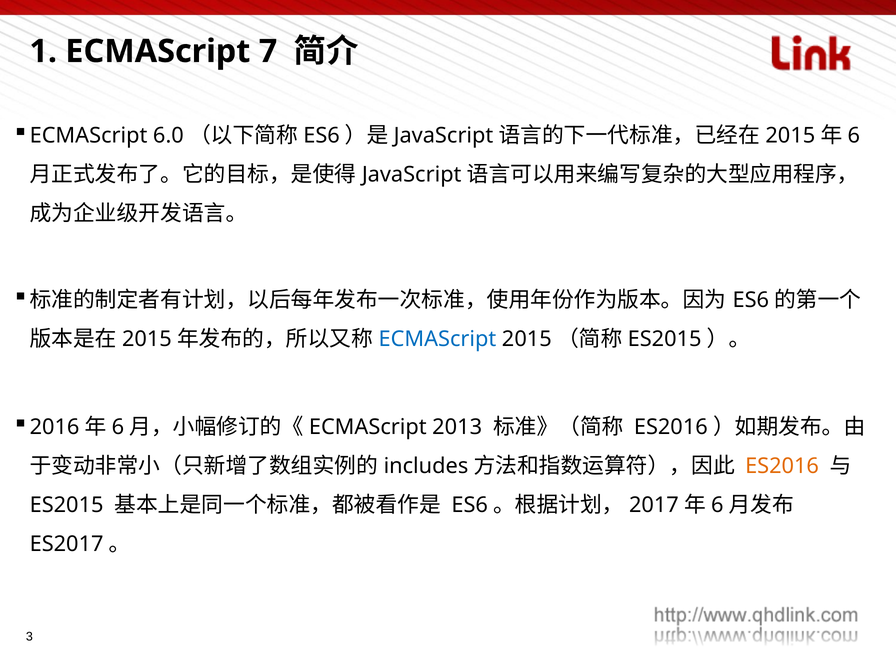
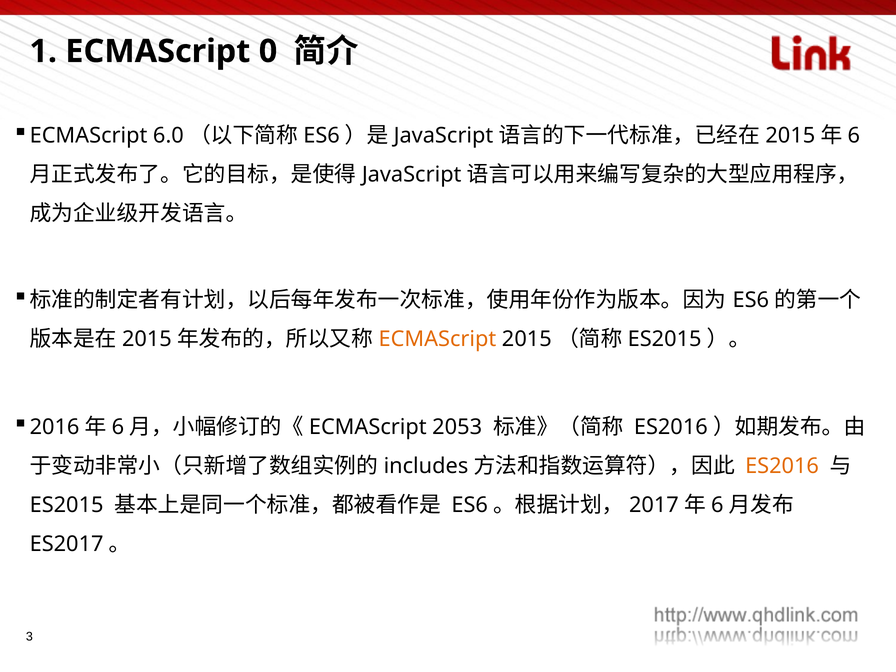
7: 7 -> 0
ECMAScript at (437, 339) colour: blue -> orange
2013: 2013 -> 2053
